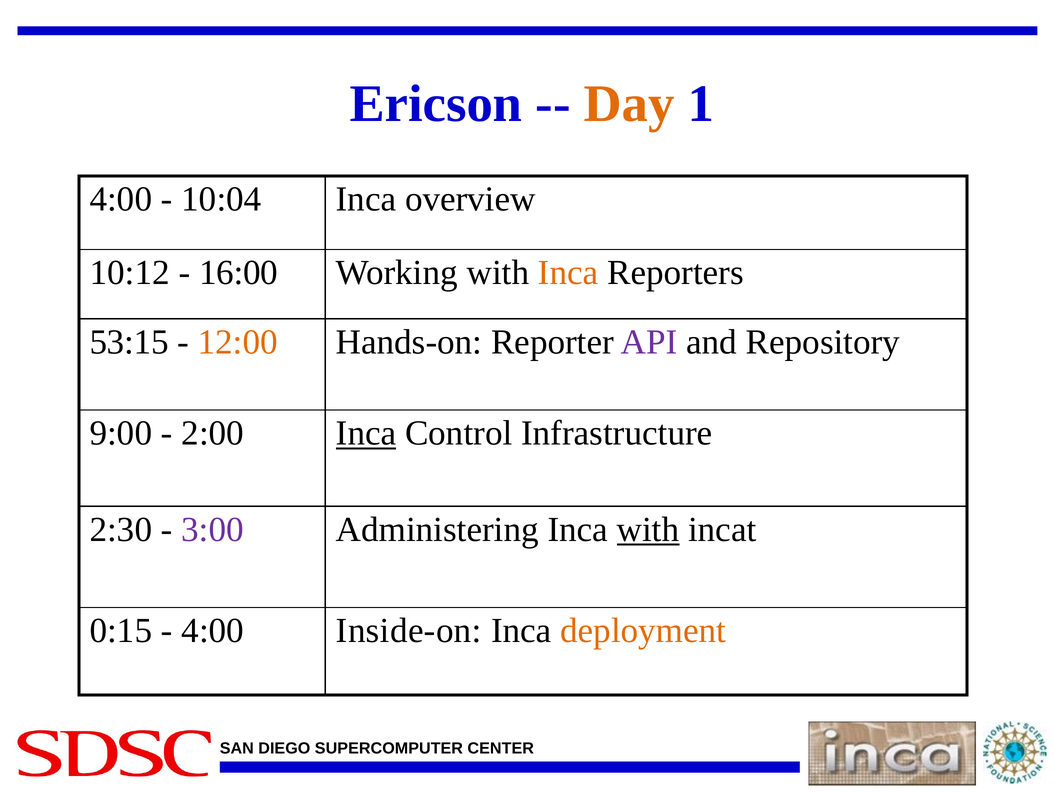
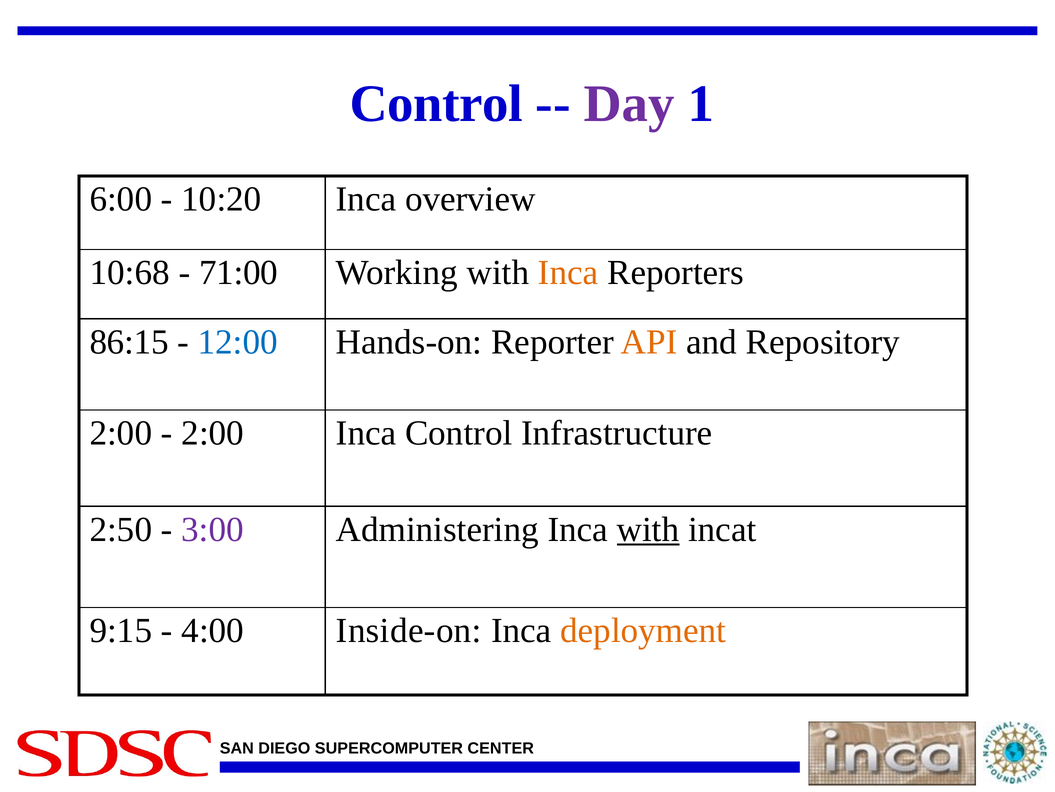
Ericson at (436, 104): Ericson -> Control
Day colour: orange -> purple
4:00 at (121, 199): 4:00 -> 6:00
10:04: 10:04 -> 10:20
10:12: 10:12 -> 10:68
16:00: 16:00 -> 71:00
53:15: 53:15 -> 86:15
12:00 colour: orange -> blue
API colour: purple -> orange
9:00 at (121, 433): 9:00 -> 2:00
Inca at (366, 433) underline: present -> none
2:30: 2:30 -> 2:50
0:15: 0:15 -> 9:15
